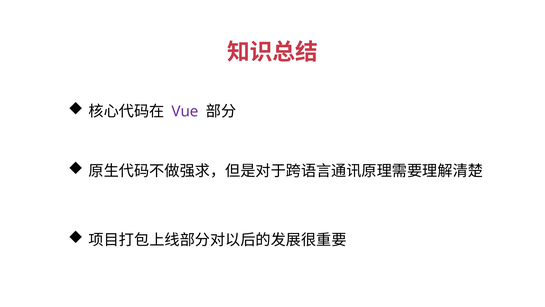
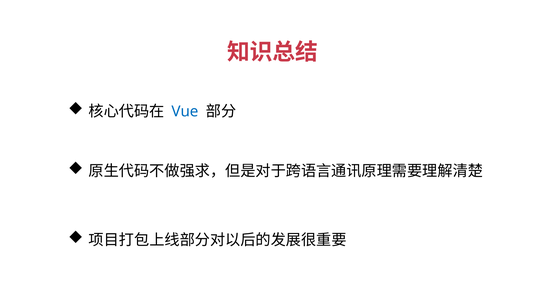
Vue colour: purple -> blue
